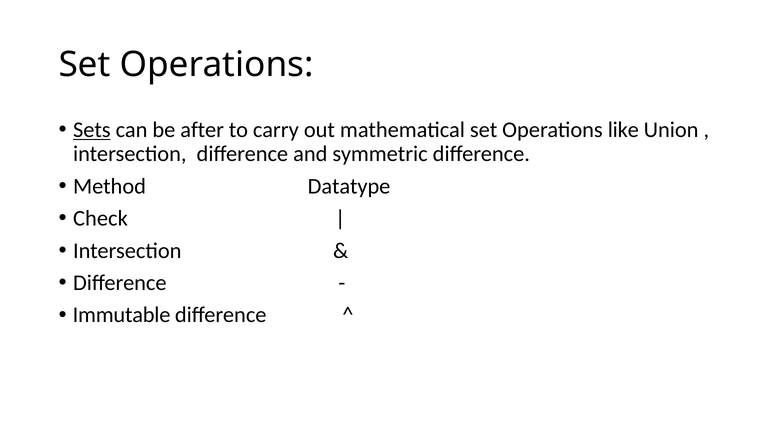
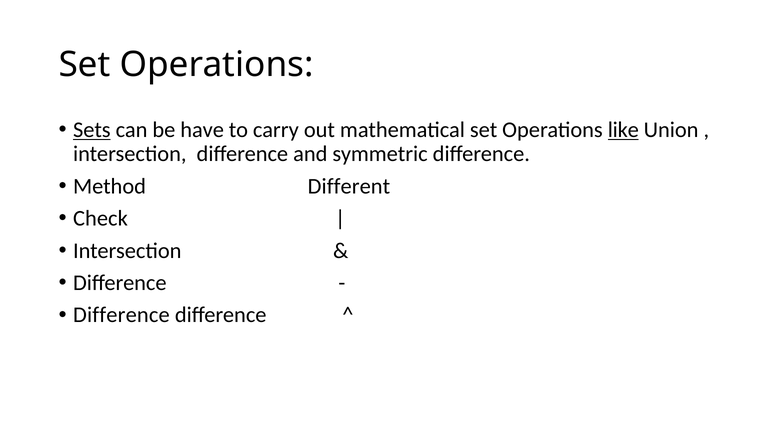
after: after -> have
like underline: none -> present
Datatype: Datatype -> Different
Immutable at (122, 315): Immutable -> Difference
